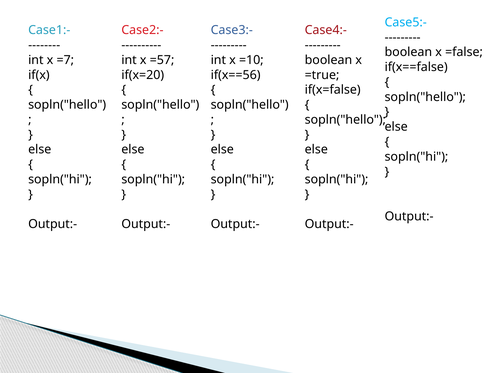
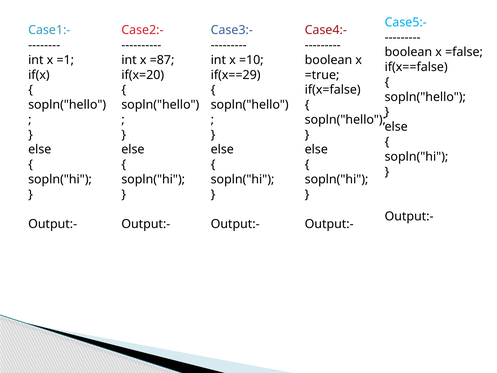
=7: =7 -> =1
=57: =57 -> =87
if(x==56: if(x==56 -> if(x==29
